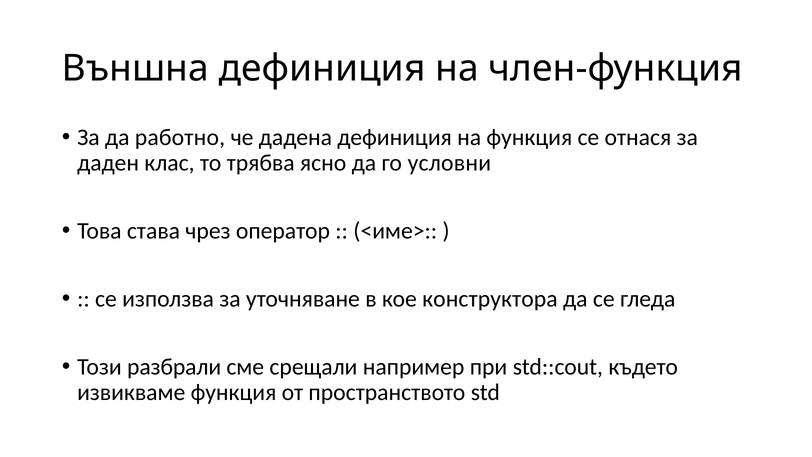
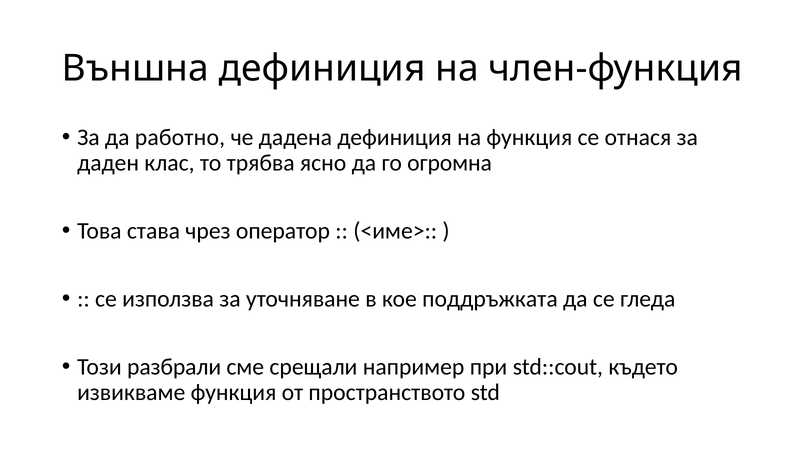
условни: условни -> огромна
конструктора: конструктора -> поддръжката
